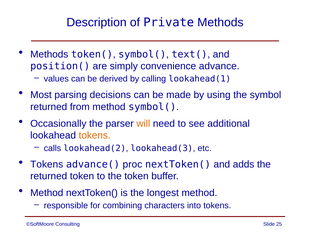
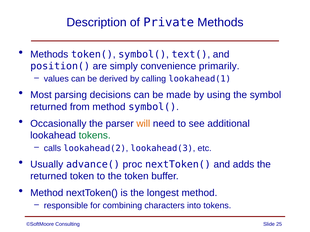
advance: advance -> primarily
tokens at (95, 136) colour: orange -> green
Tokens at (47, 165): Tokens -> Usually
